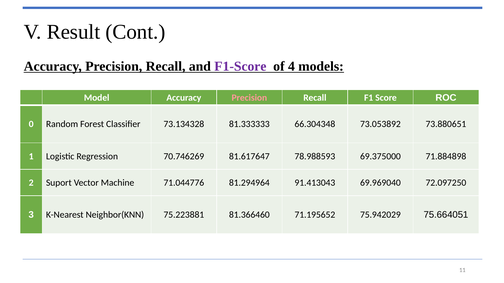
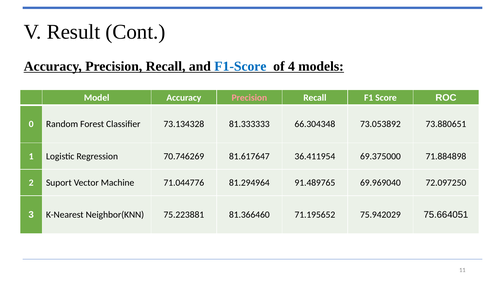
F1-Score colour: purple -> blue
78.988593: 78.988593 -> 36.411954
91.413043: 91.413043 -> 91.489765
